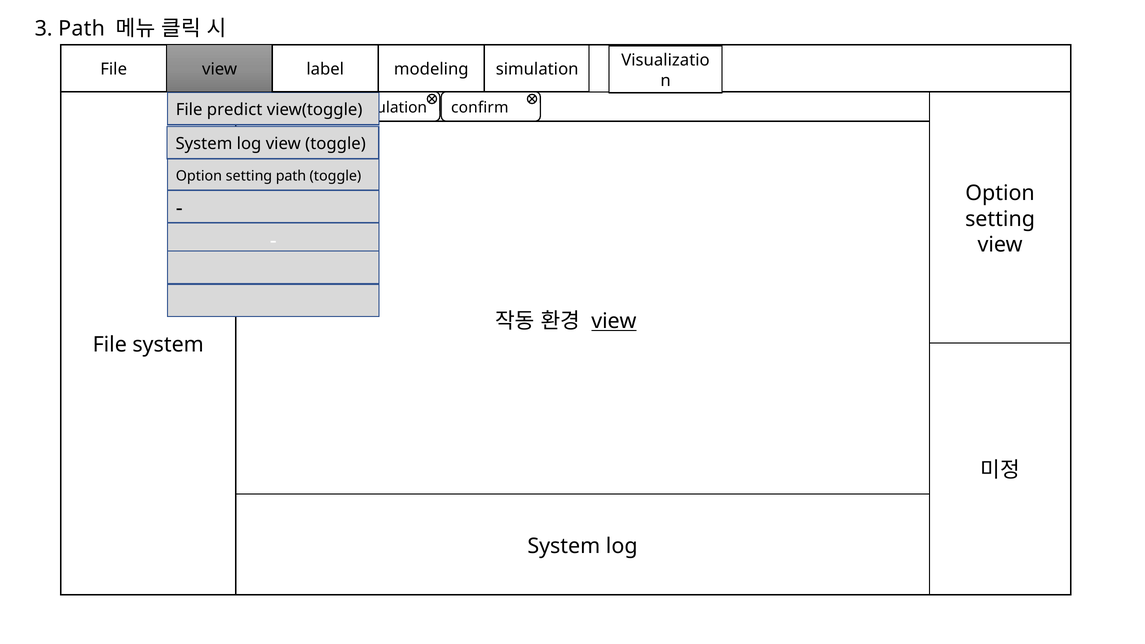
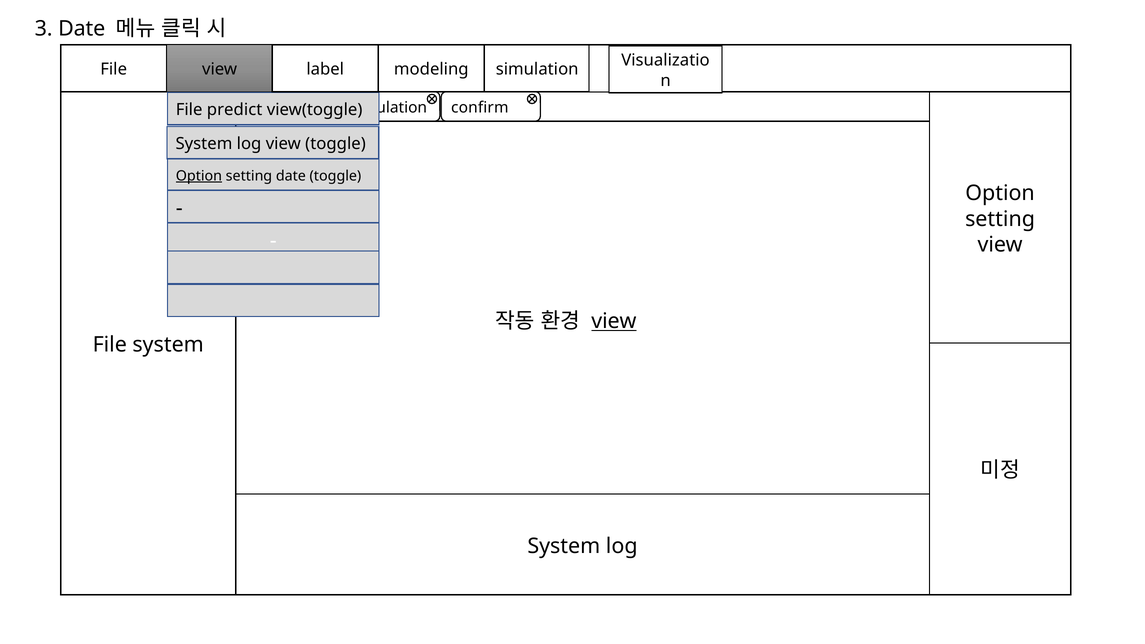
3 Path: Path -> Date
Option at (199, 176) underline: none -> present
setting path: path -> date
